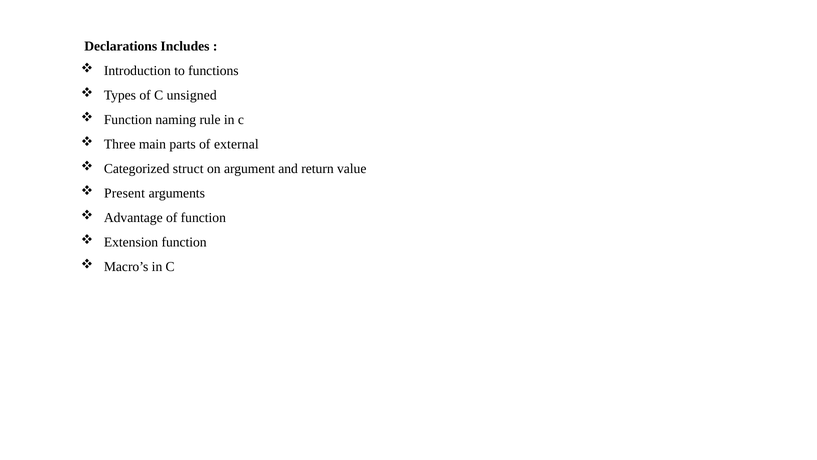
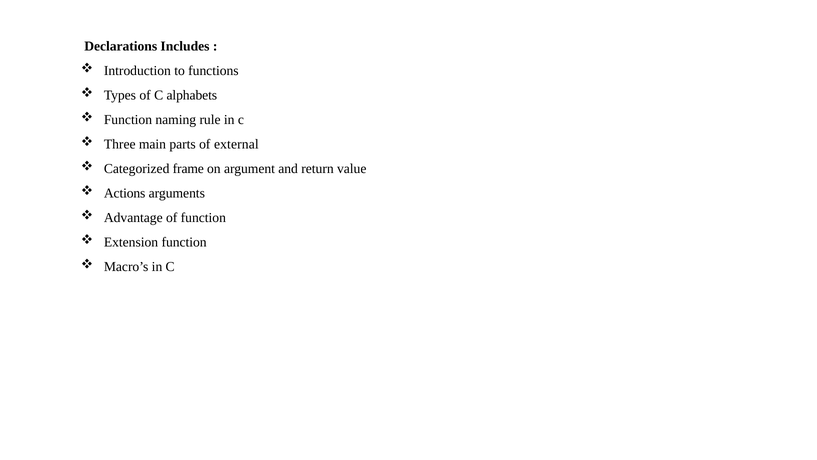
unsigned: unsigned -> alphabets
struct: struct -> frame
Present: Present -> Actions
